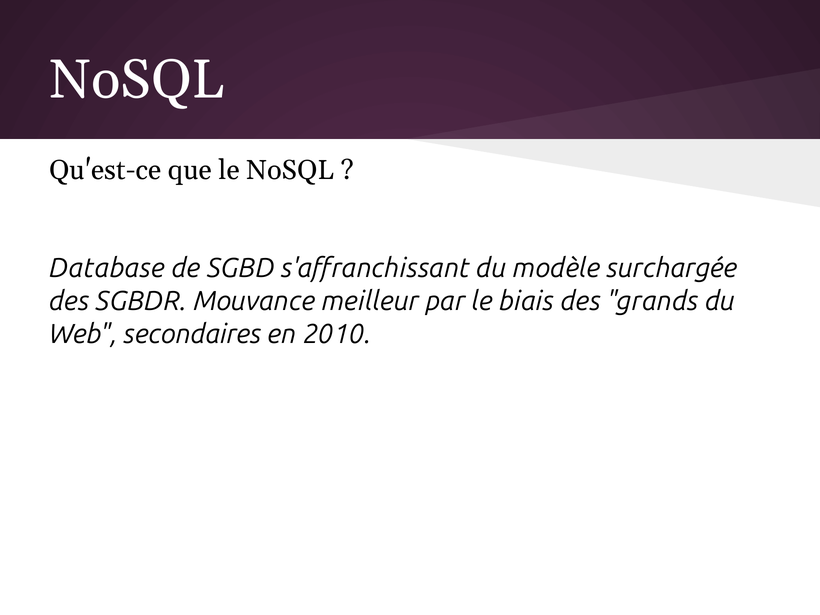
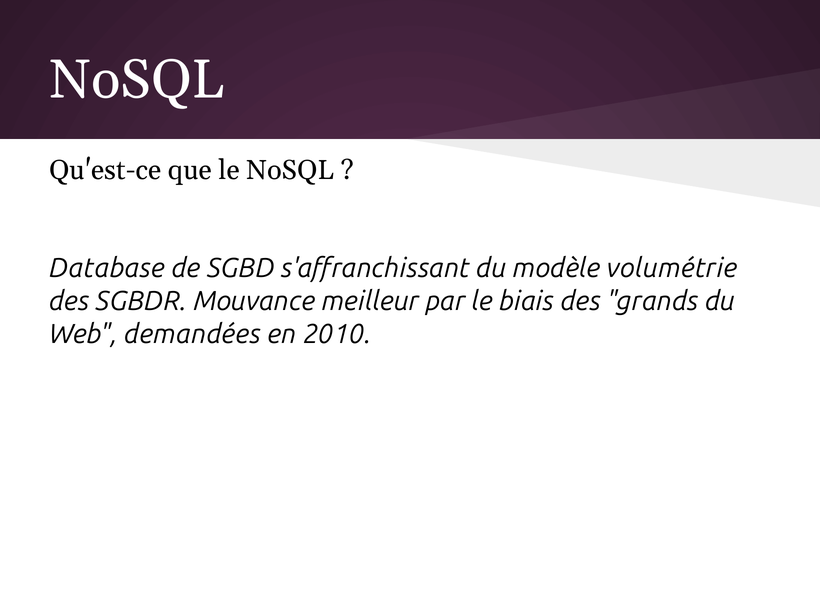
surchargée: surchargée -> volumétrie
secondaires: secondaires -> demandées
